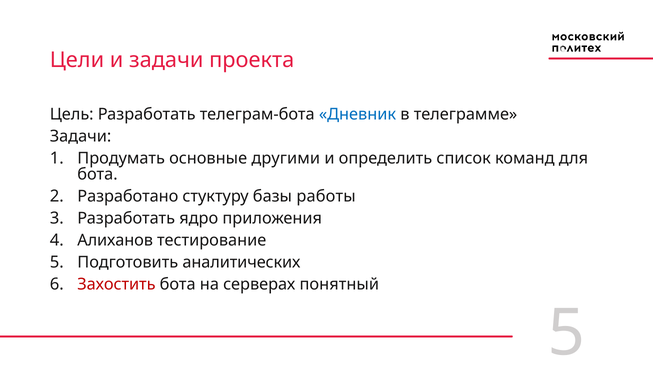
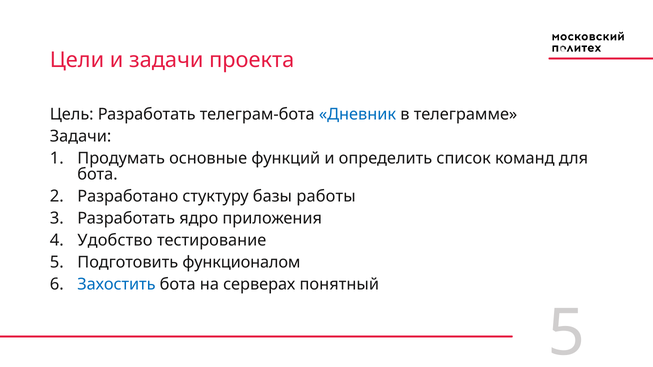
другими: другими -> функций
Алиханов: Алиханов -> Удобство
аналитических: аналитических -> функционалом
Захостить colour: red -> blue
